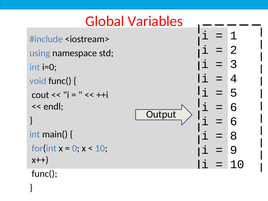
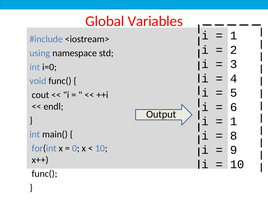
6 at (234, 121): 6 -> 1
